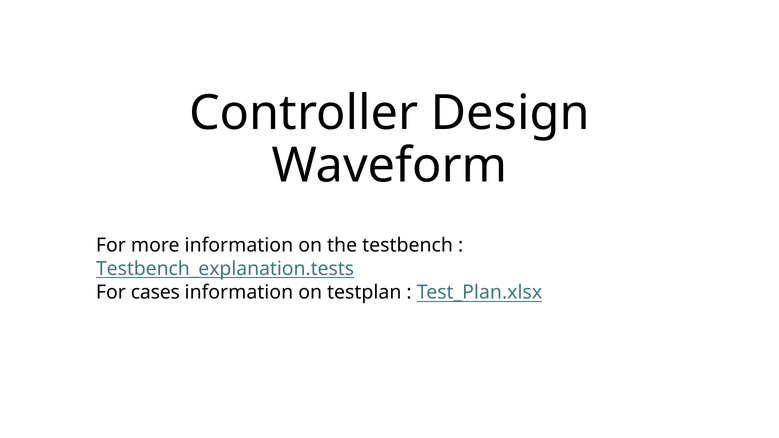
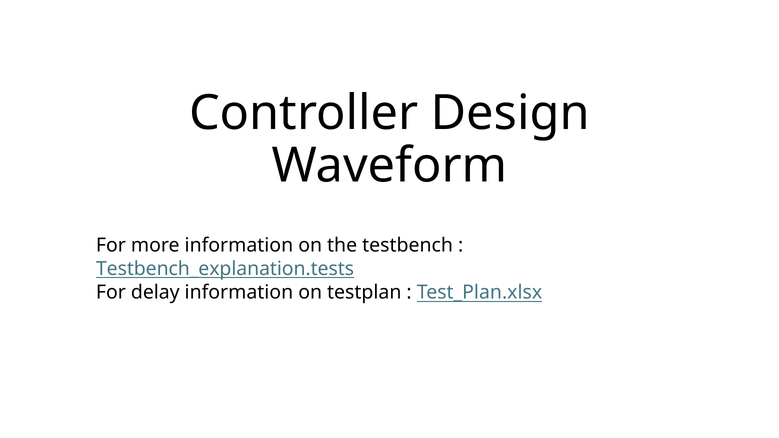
cases: cases -> delay
